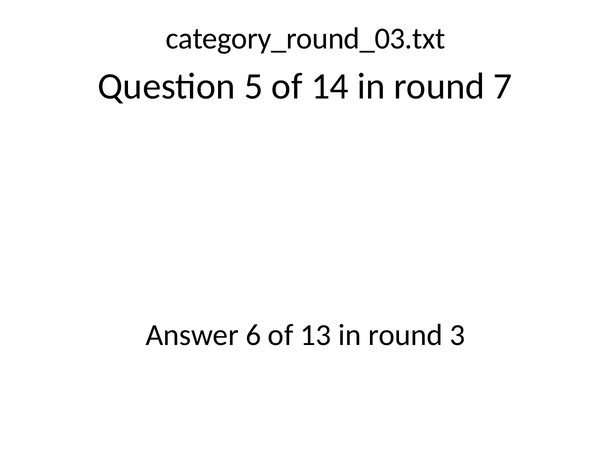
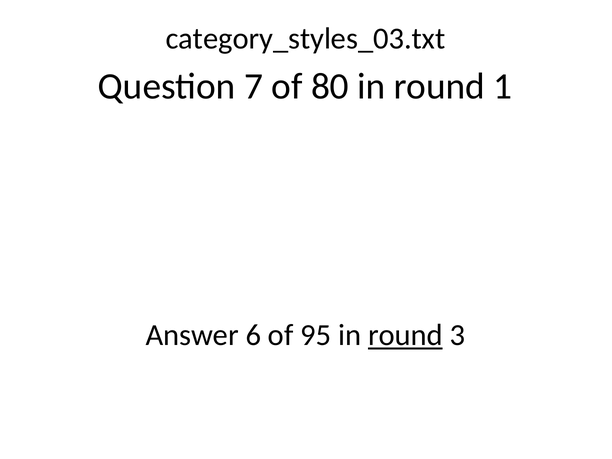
category_round_03.txt: category_round_03.txt -> category_styles_03.txt
5: 5 -> 7
14: 14 -> 80
7: 7 -> 1
13: 13 -> 95
round at (405, 335) underline: none -> present
